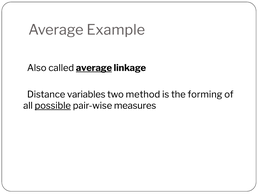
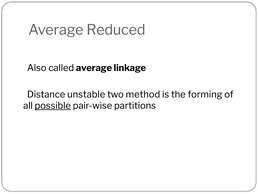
Example: Example -> Reduced
average at (94, 68) underline: present -> none
variables: variables -> unstable
measures: measures -> partitions
